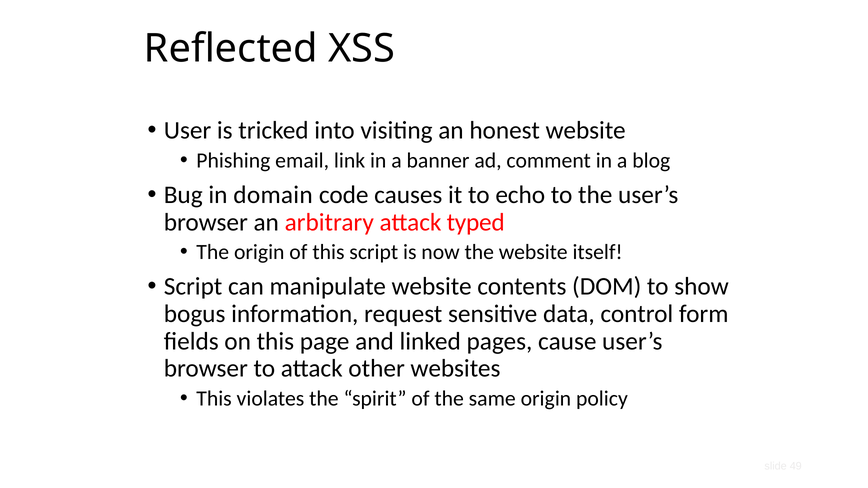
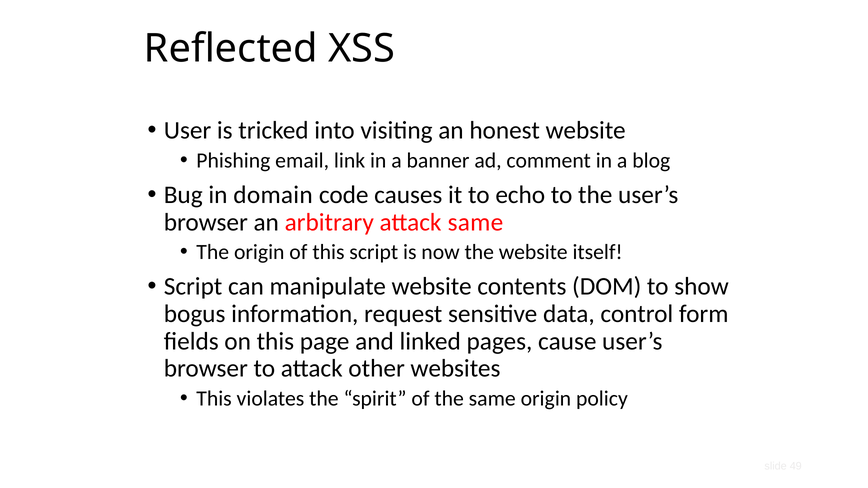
attack typed: typed -> same
